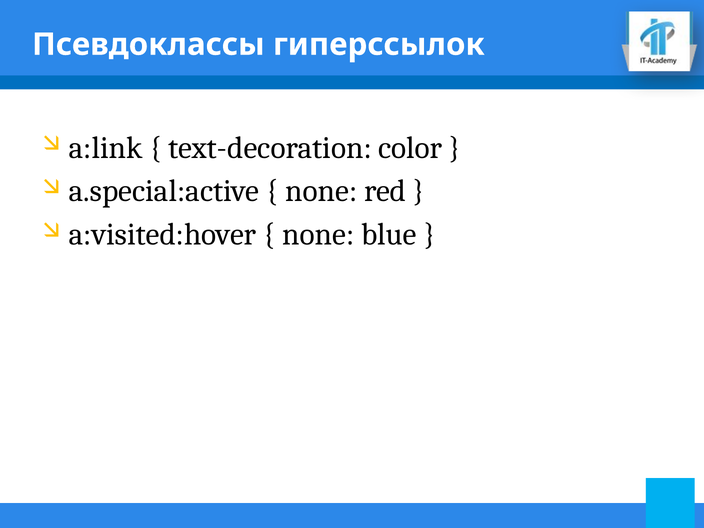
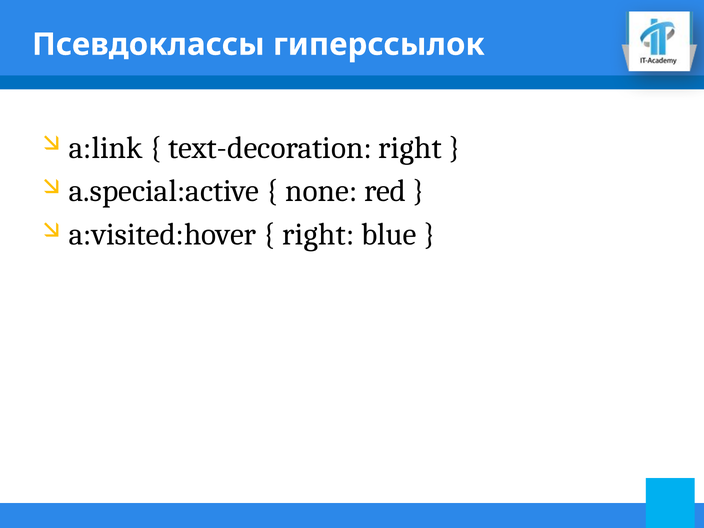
text-decoration color: color -> right
none at (318, 235): none -> right
